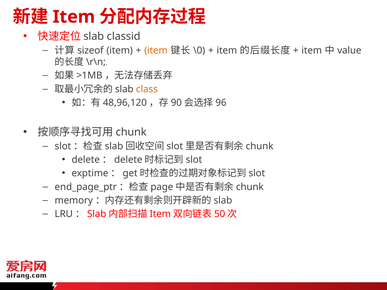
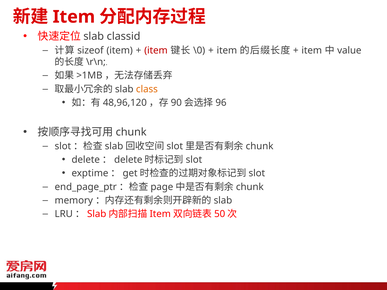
item at (156, 50) colour: orange -> red
